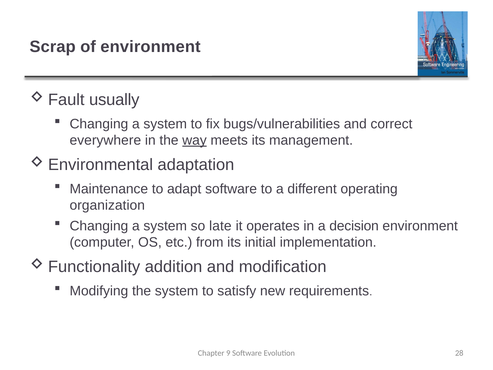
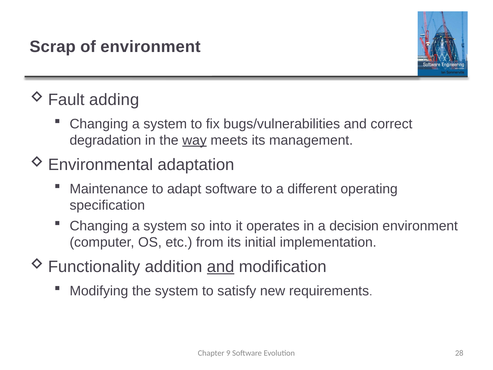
usually: usually -> adding
everywhere: everywhere -> degradation
organization: organization -> specification
late: late -> into
and at (221, 267) underline: none -> present
